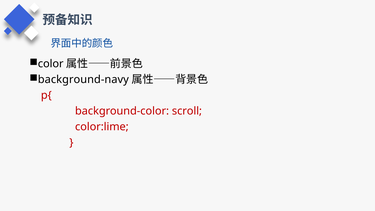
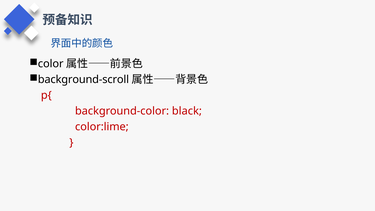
background-navy: background-navy -> background-scroll
scroll: scroll -> black
